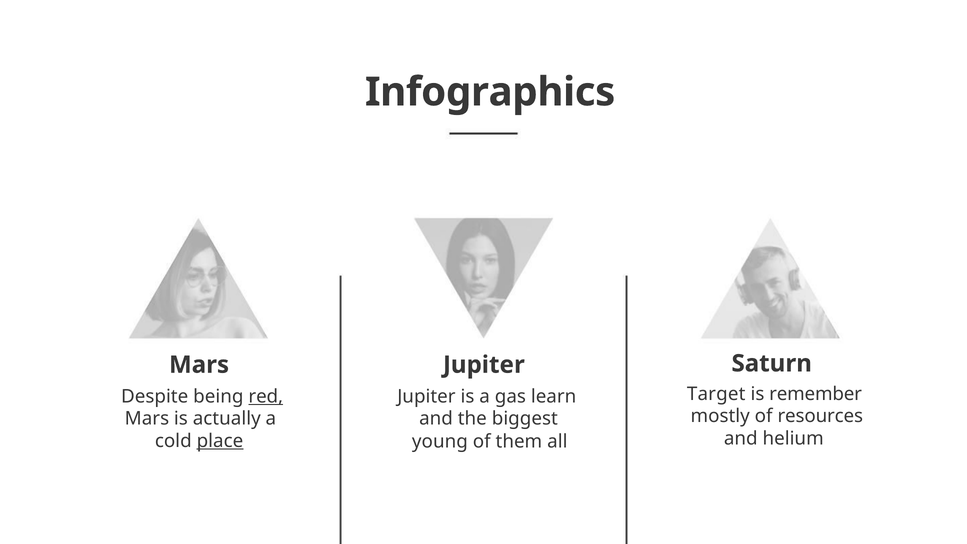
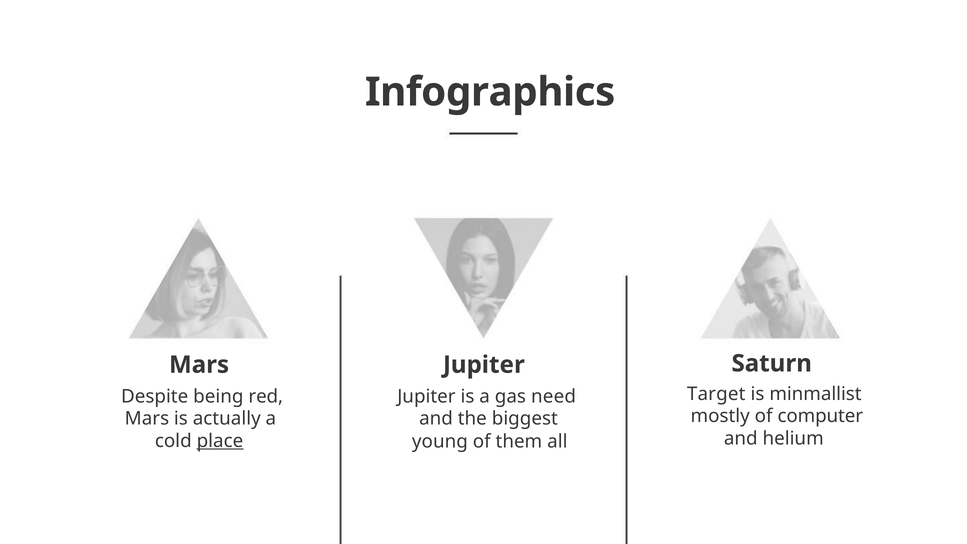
remember: remember -> minmallist
red underline: present -> none
learn: learn -> need
resources: resources -> computer
